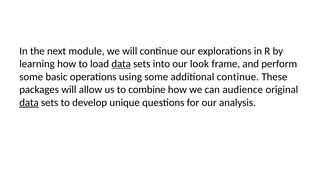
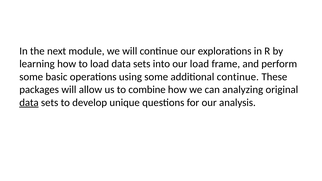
data at (121, 64) underline: present -> none
our look: look -> load
audience: audience -> analyzing
